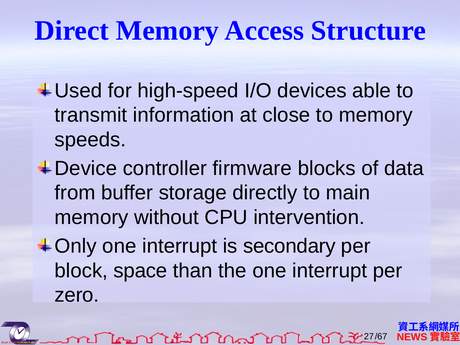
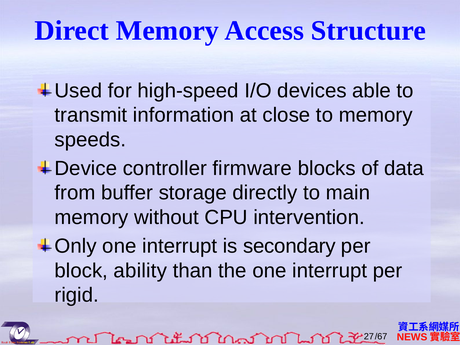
space: space -> ability
zero: zero -> rigid
